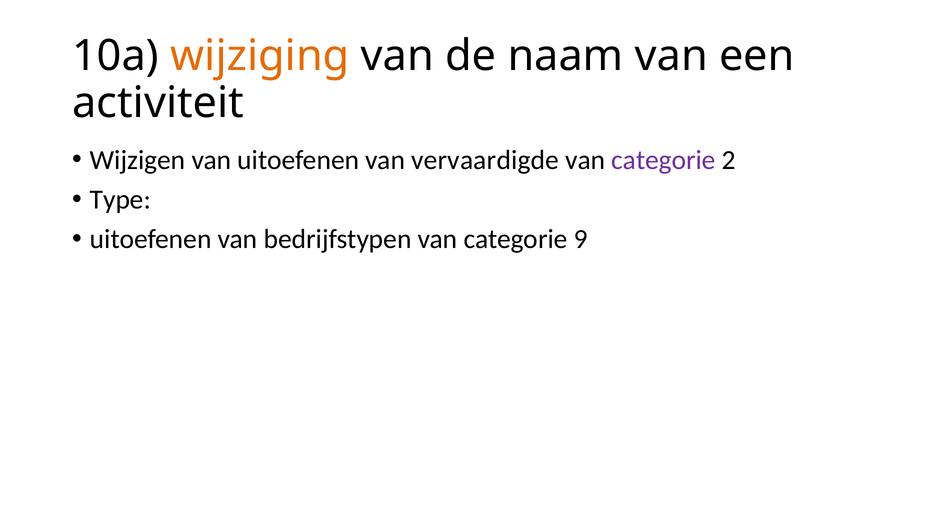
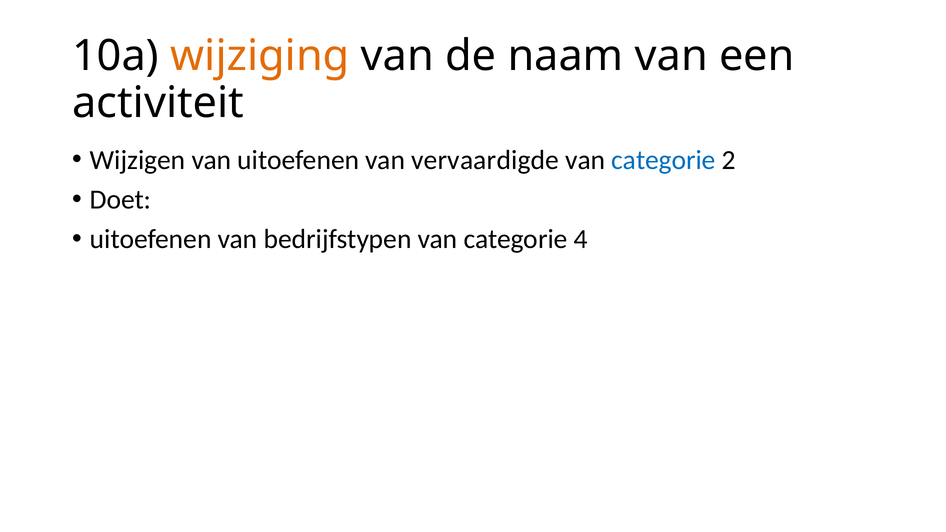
categorie at (663, 160) colour: purple -> blue
Type: Type -> Doet
9: 9 -> 4
